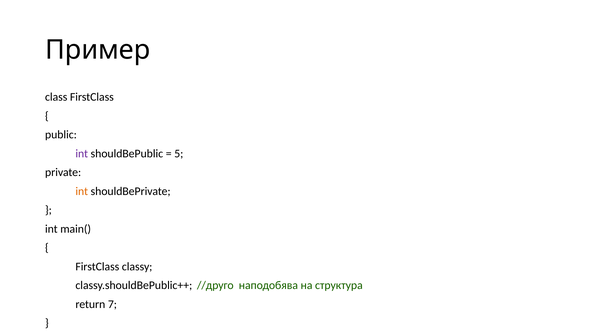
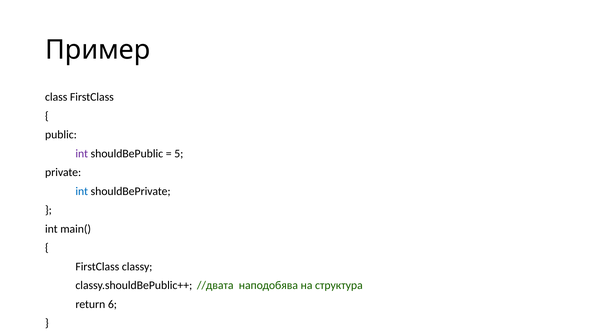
int at (82, 191) colour: orange -> blue
//друго: //друго -> //двата
7: 7 -> 6
